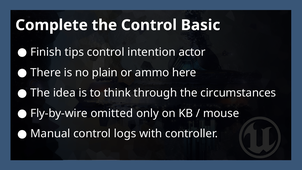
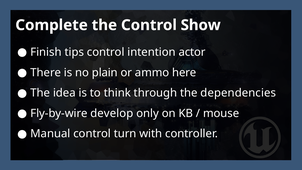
Basic: Basic -> Show
circumstances: circumstances -> dependencies
omitted: omitted -> develop
logs: logs -> turn
